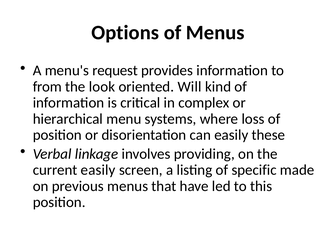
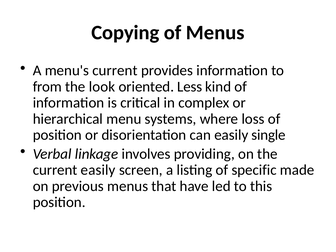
Options: Options -> Copying
menu's request: request -> current
Will: Will -> Less
these: these -> single
